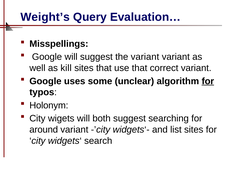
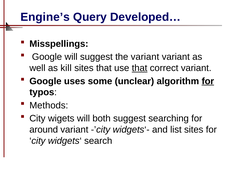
Weight’s: Weight’s -> Engine’s
Evaluation…: Evaluation… -> Developed…
that at (140, 68) underline: none -> present
Holonym: Holonym -> Methods
